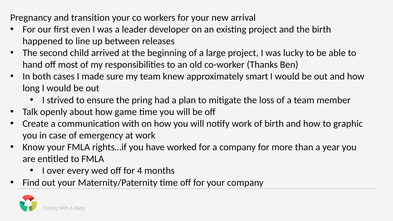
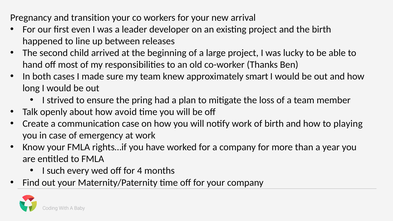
game: game -> avoid
communication with: with -> case
graphic: graphic -> playing
over: over -> such
